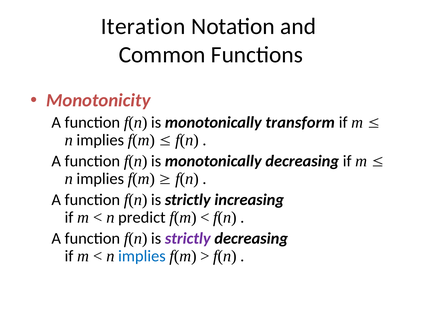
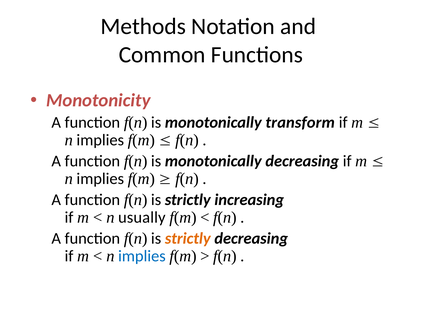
Iteration: Iteration -> Methods
predict: predict -> usually
strictly at (188, 239) colour: purple -> orange
